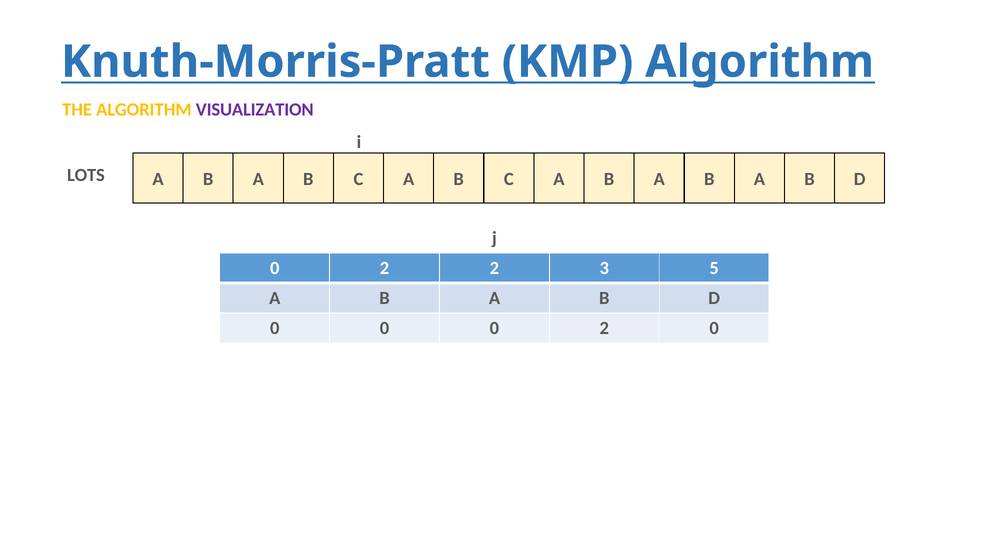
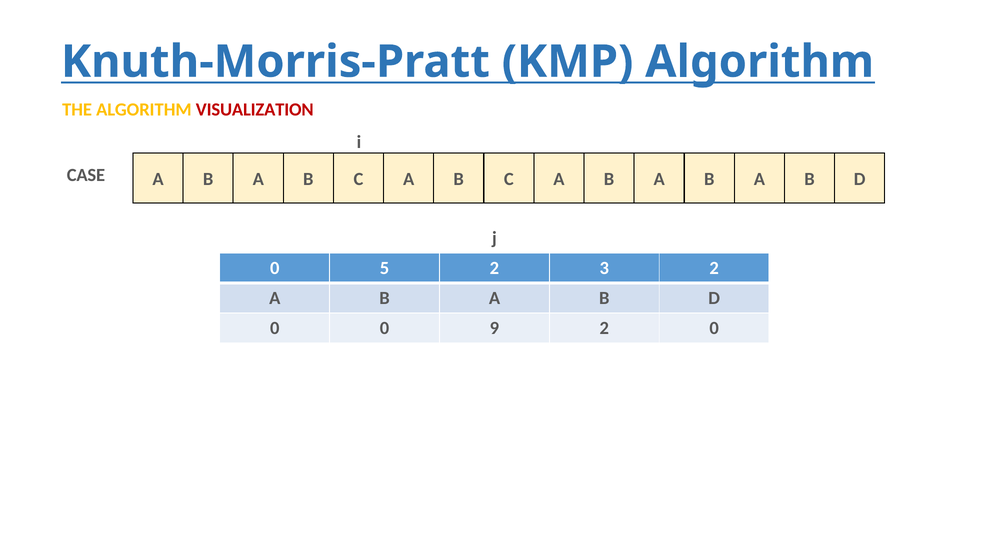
VISUALIZATION colour: purple -> red
LOTS: LOTS -> CASE
2 at (385, 268): 2 -> 5
3 5: 5 -> 2
0 0 0: 0 -> 9
